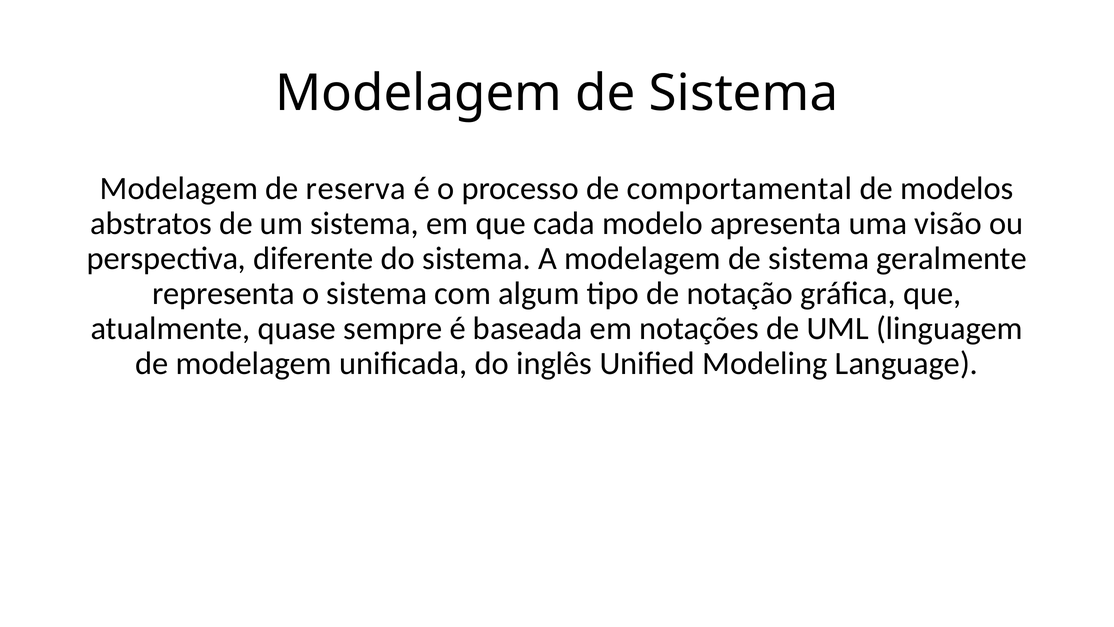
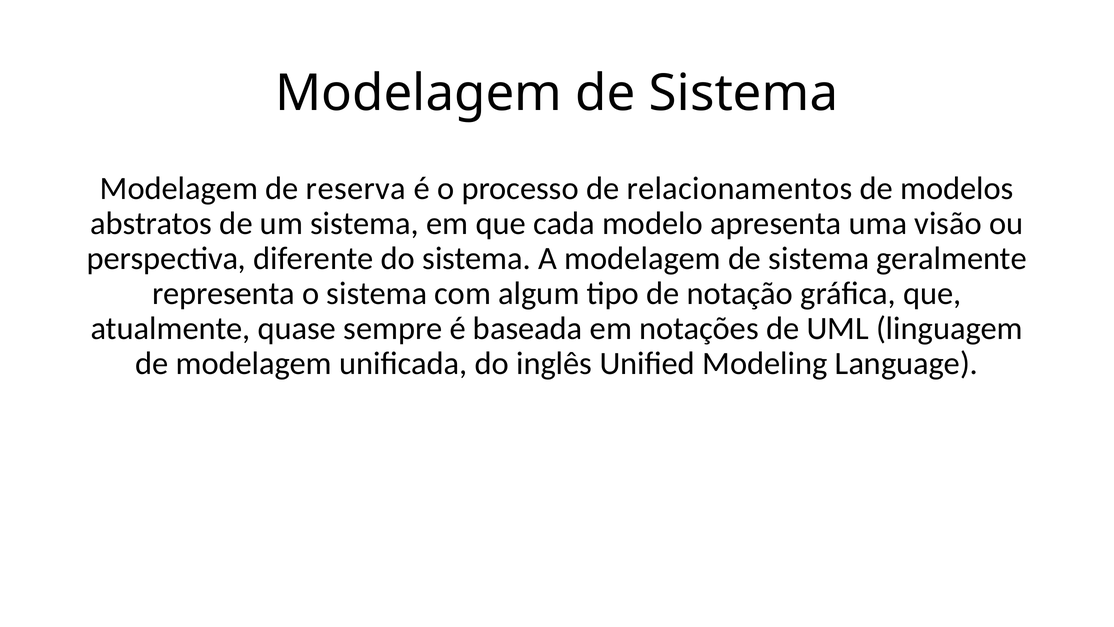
comportamental: comportamental -> relacionamentos
